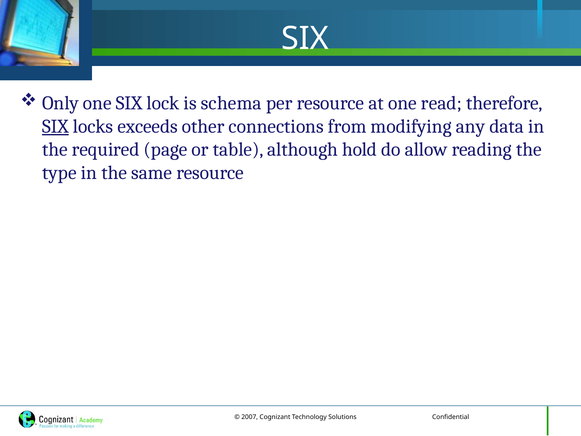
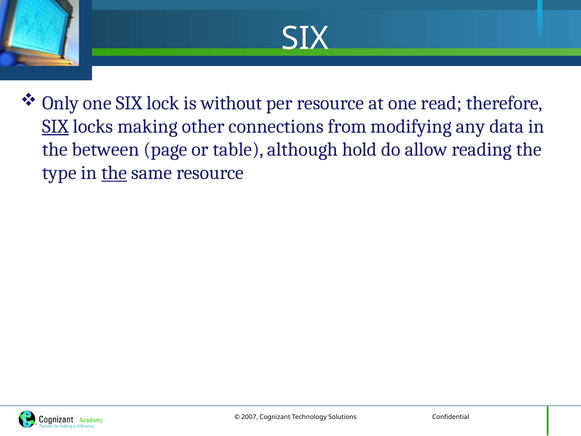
schema: schema -> without
exceeds: exceeds -> making
required: required -> between
the at (114, 173) underline: none -> present
